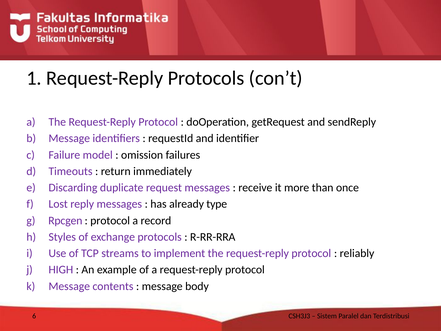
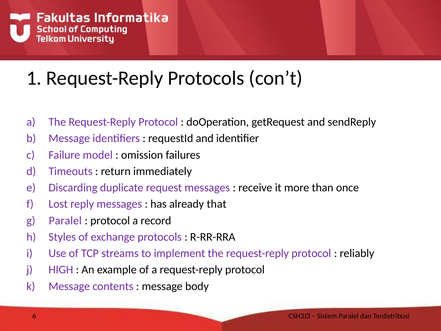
type: type -> that
Rpcgen at (65, 220): Rpcgen -> Paralel
